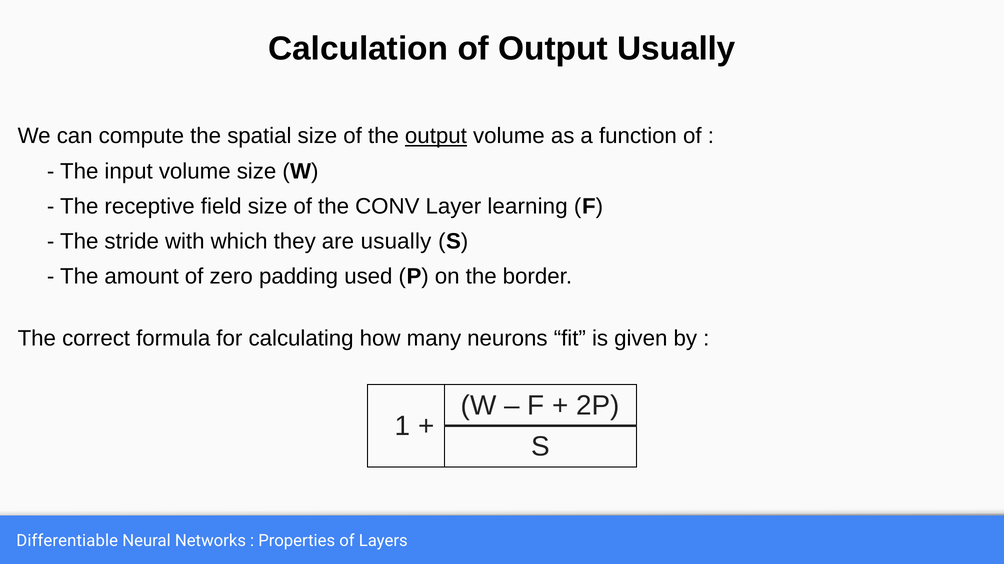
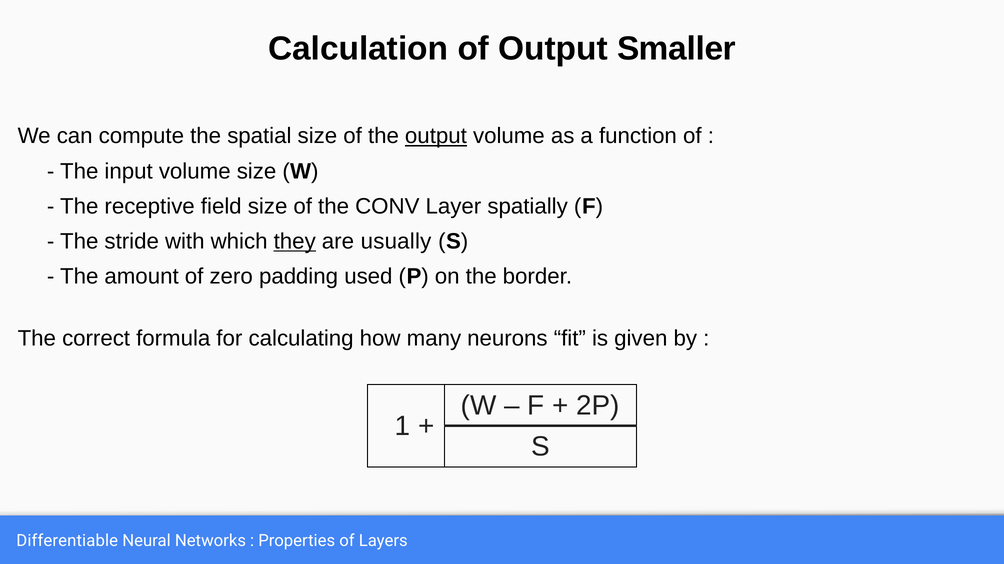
Output Usually: Usually -> Smaller
learning: learning -> spatially
they underline: none -> present
